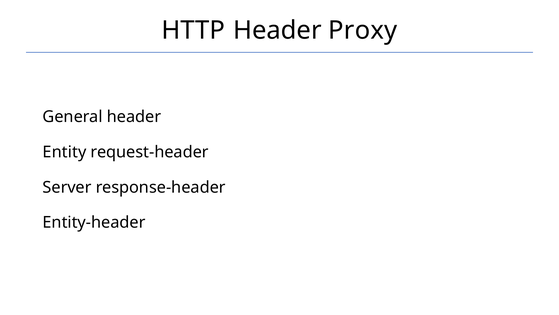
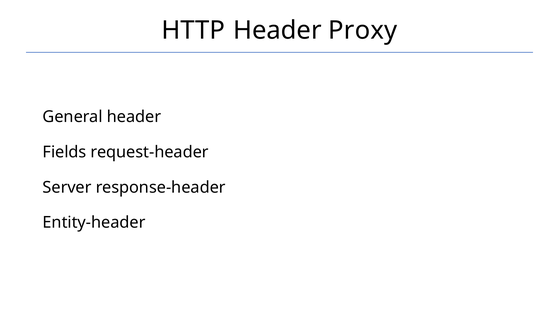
Entity: Entity -> Fields
